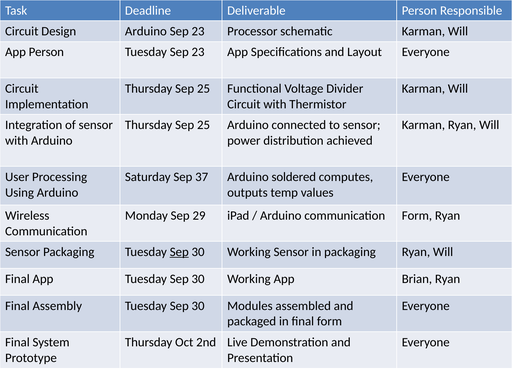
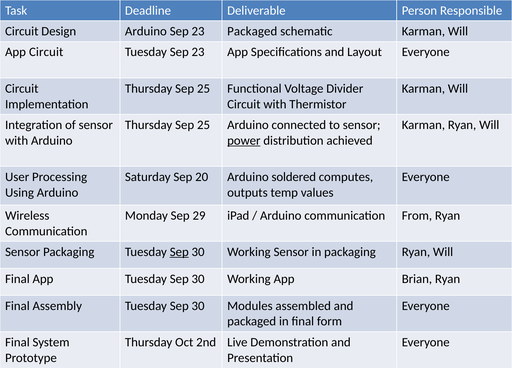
23 Processor: Processor -> Packaged
App Person: Person -> Circuit
power underline: none -> present
37: 37 -> 20
communication Form: Form -> From
